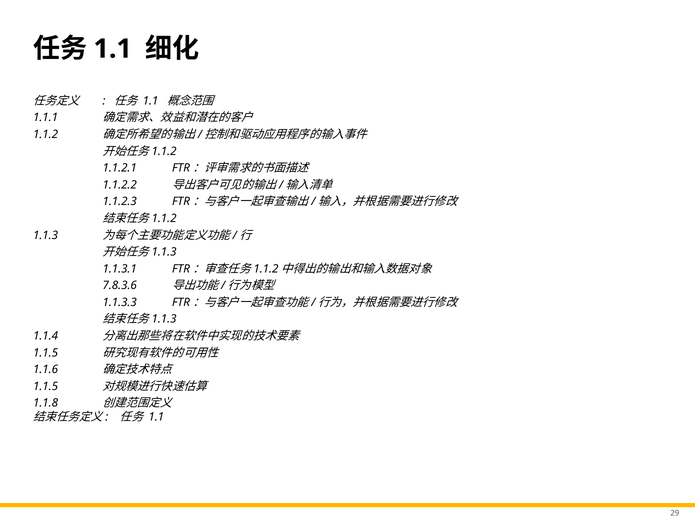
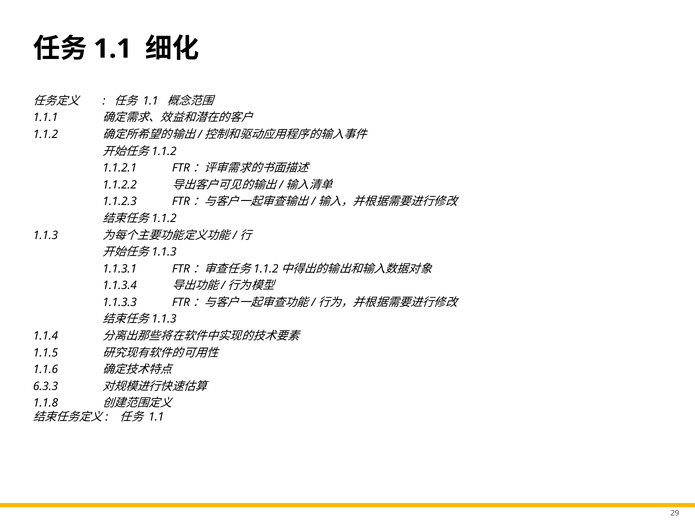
7.8.3.6: 7.8.3.6 -> 1.1.3.4
1.1.5 at (46, 387): 1.1.5 -> 6.3.3
